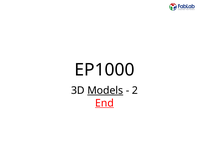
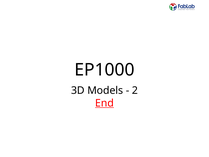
Models underline: present -> none
